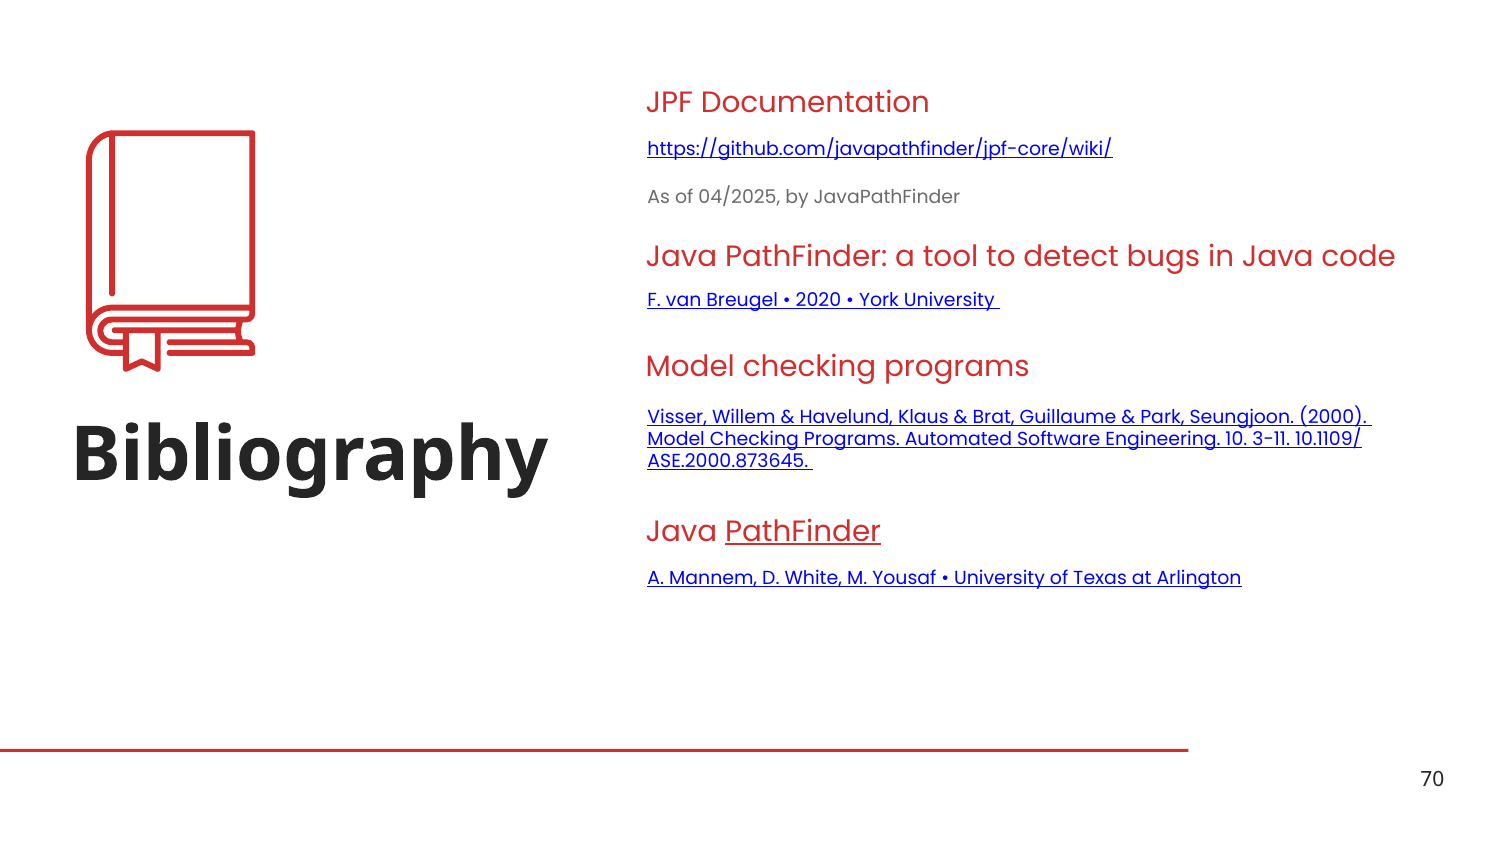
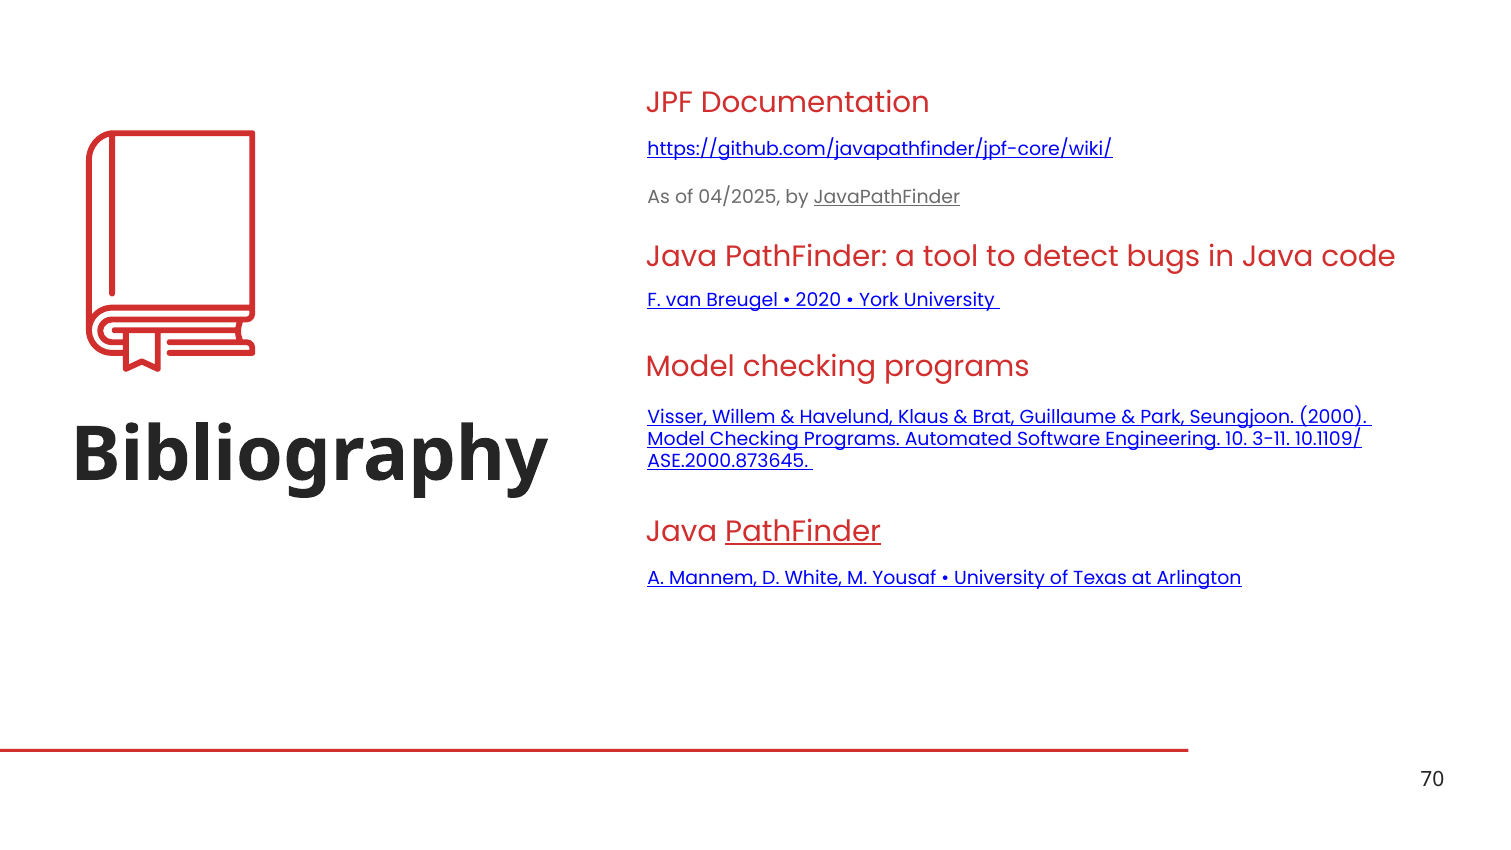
JavaPathFinder underline: none -> present
